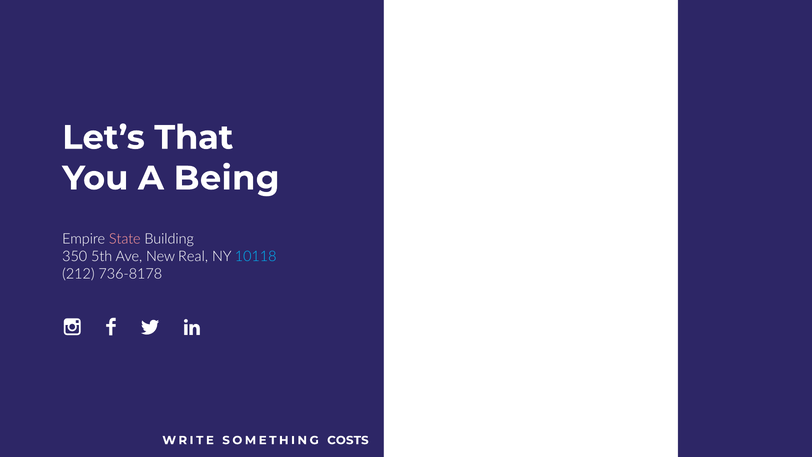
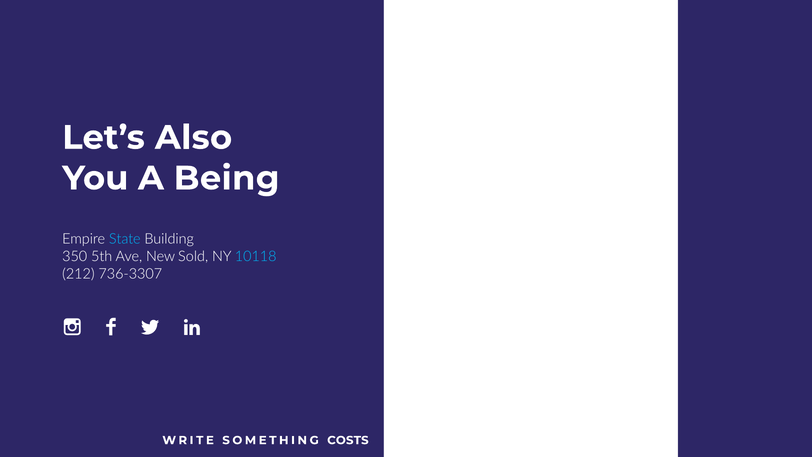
That: That -> Also
State colour: pink -> light blue
Real: Real -> Sold
736-8178: 736-8178 -> 736-3307
